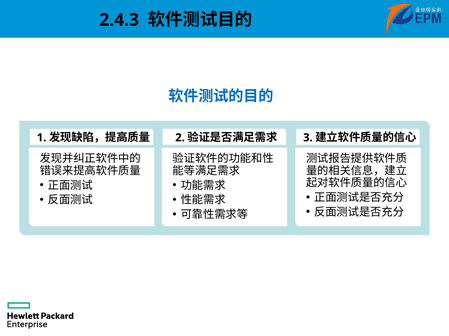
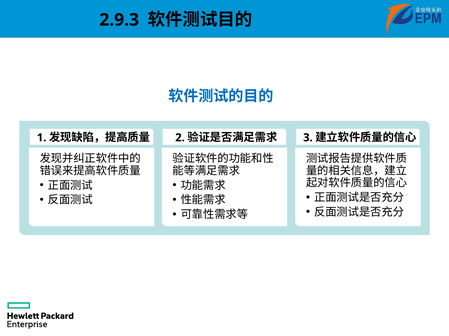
2.4.3: 2.4.3 -> 2.9.3
